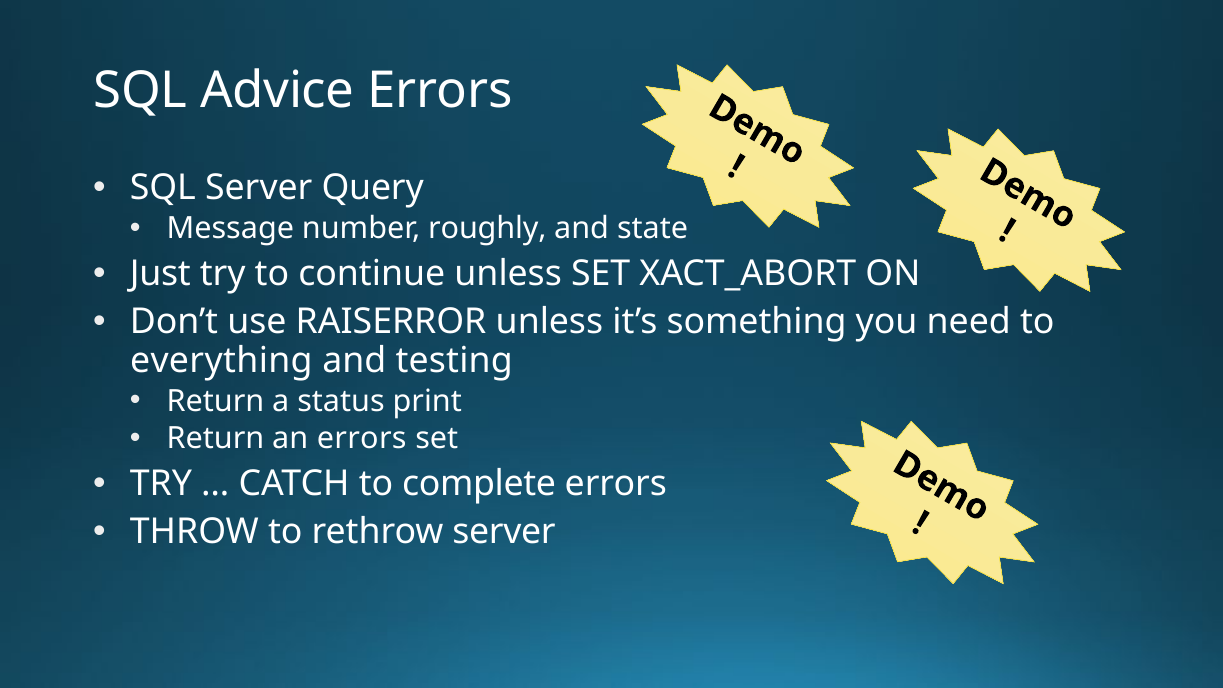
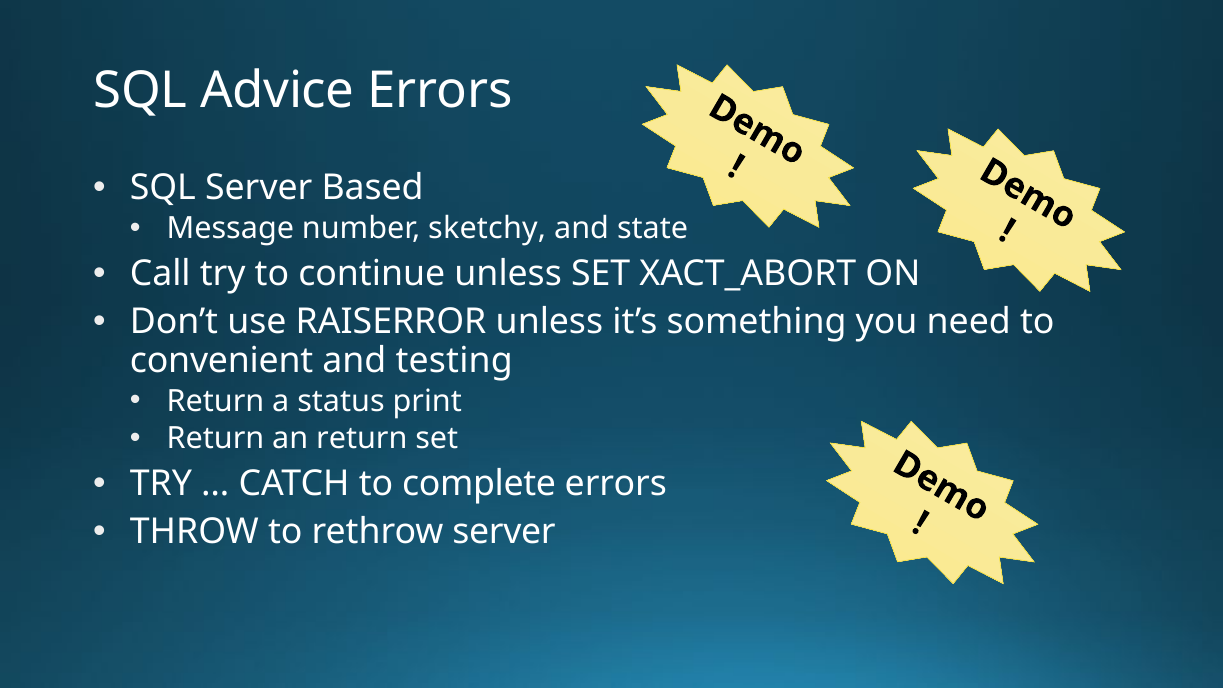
Query: Query -> Based
roughly: roughly -> sketchy
Just: Just -> Call
everything: everything -> convenient
an errors: errors -> return
